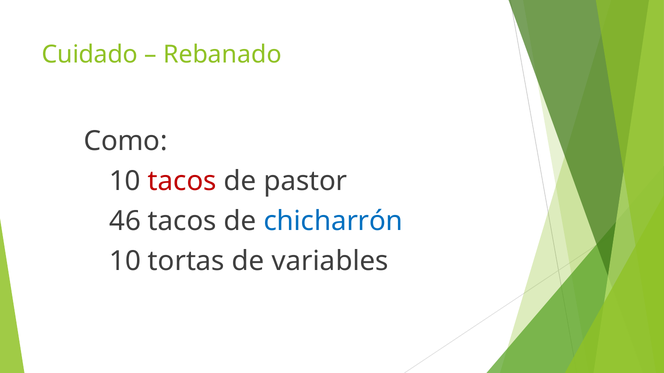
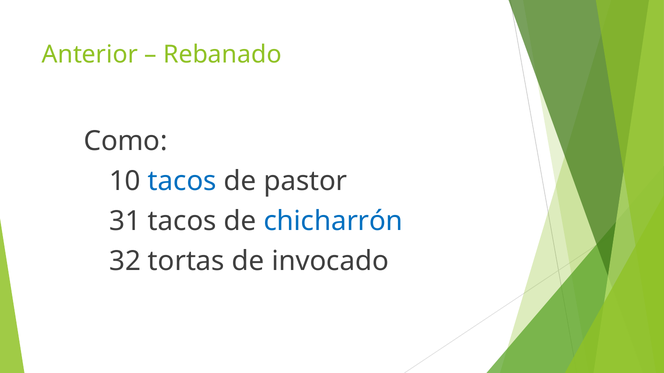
Cuidado: Cuidado -> Anterior
tacos at (182, 181) colour: red -> blue
46: 46 -> 31
10 at (125, 262): 10 -> 32
variables: variables -> invocado
